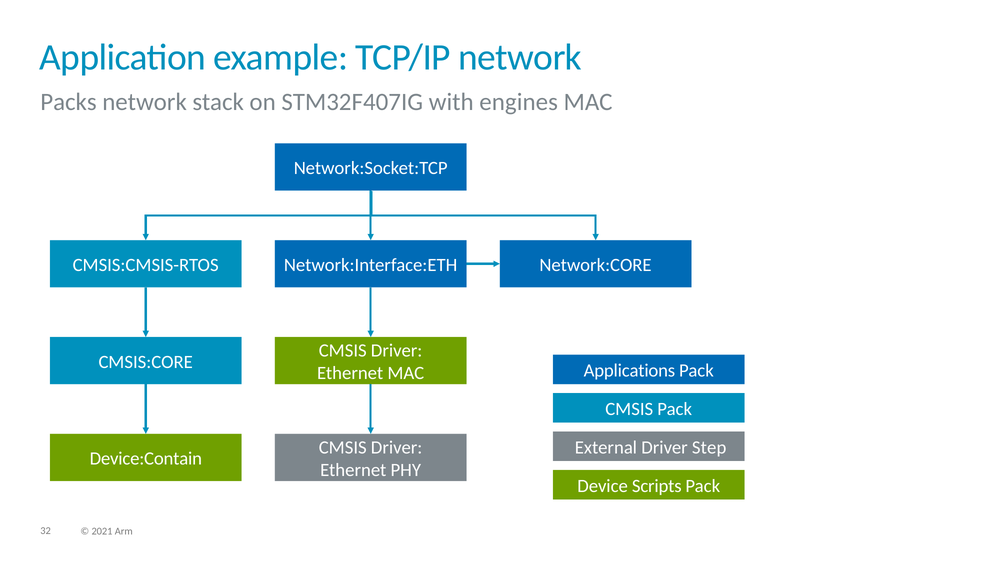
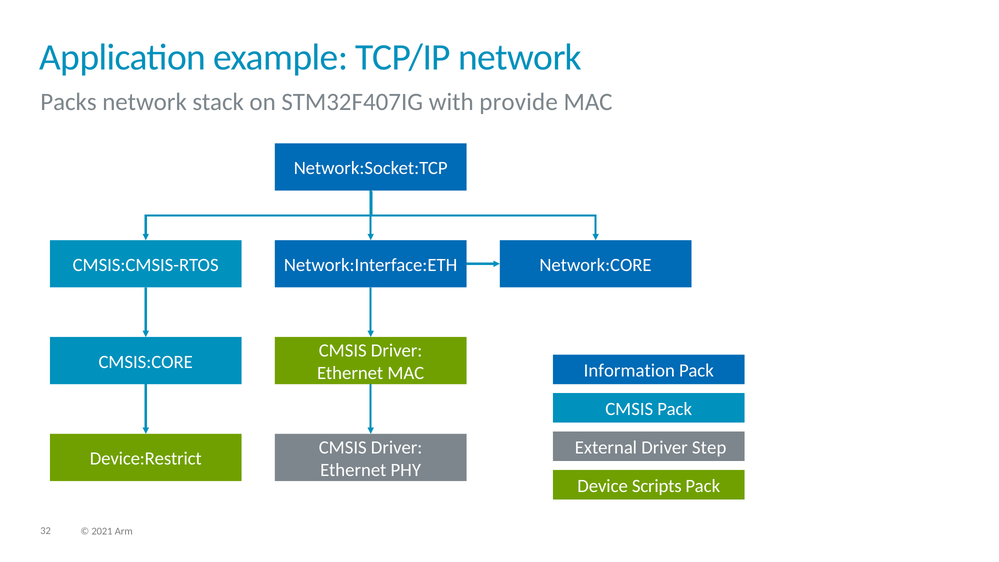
engines: engines -> provide
Applications: Applications -> Information
Device:Contain: Device:Contain -> Device:Restrict
